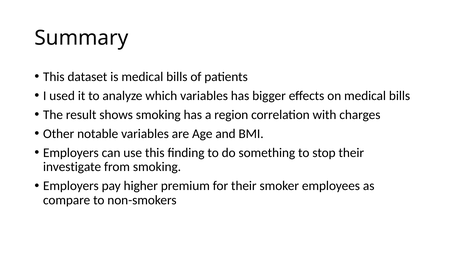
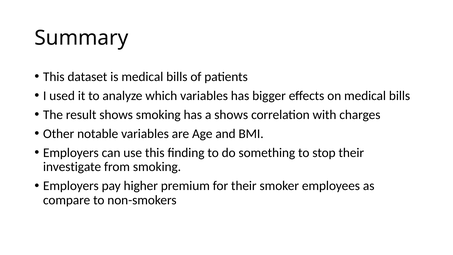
a region: region -> shows
